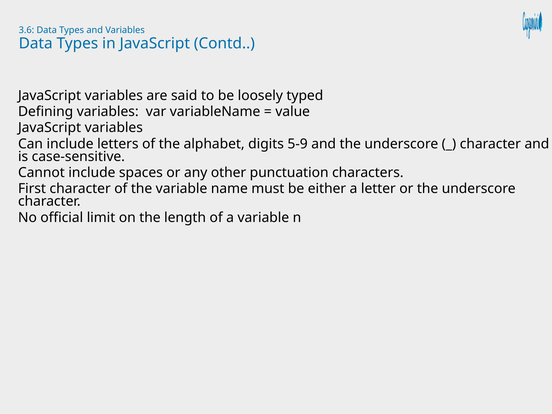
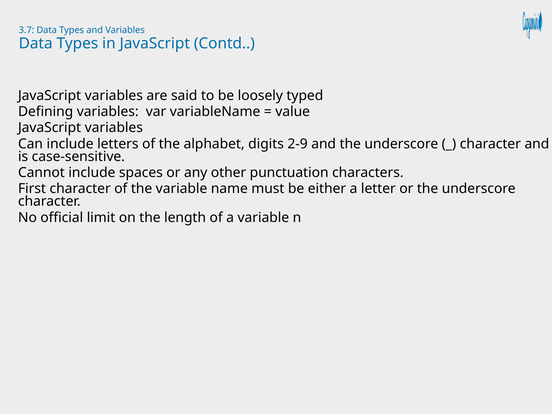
3.6: 3.6 -> 3.7
5-9: 5-9 -> 2-9
